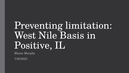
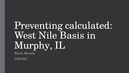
limitation: limitation -> calculated
Positive at (33, 45): Positive -> Murphy
